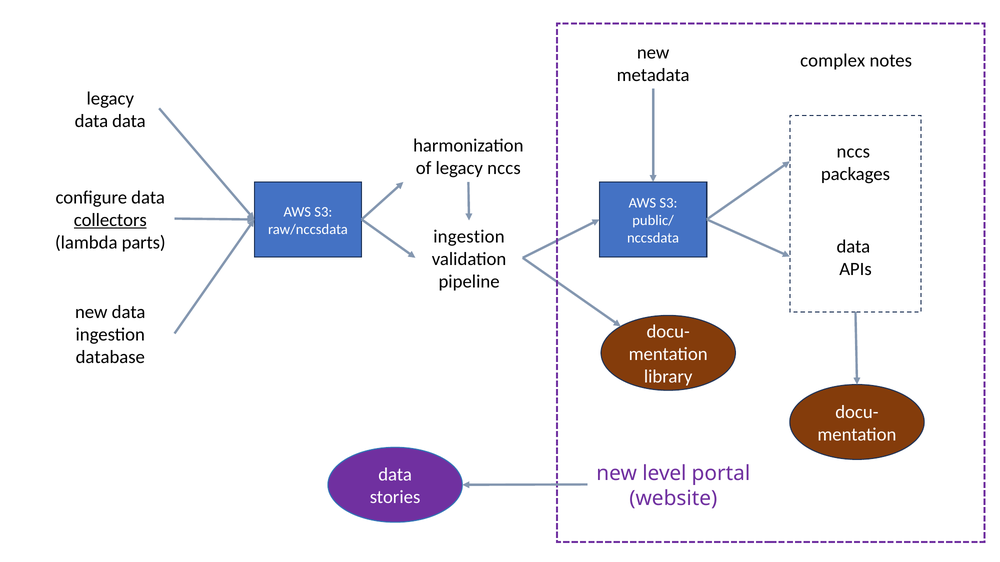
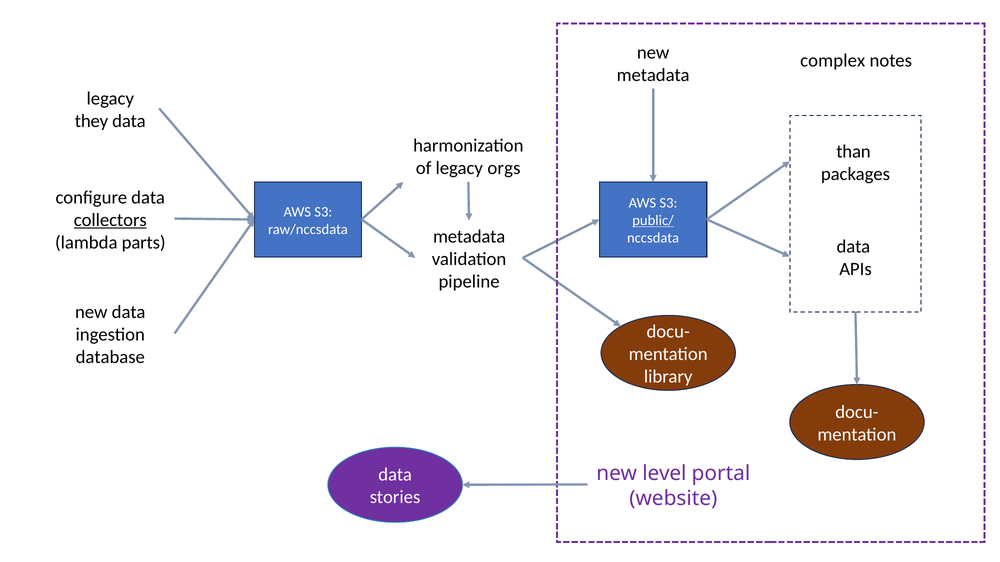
data at (91, 121): data -> they
nccs at (853, 152): nccs -> than
legacy nccs: nccs -> orgs
public/ underline: none -> present
ingestion at (469, 237): ingestion -> metadata
